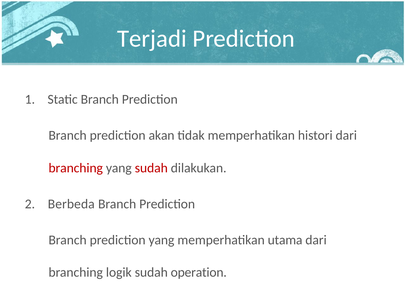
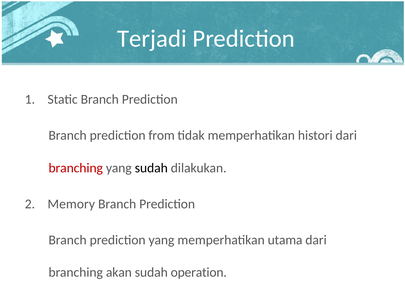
akan: akan -> from
sudah at (151, 168) colour: red -> black
Berbeda: Berbeda -> Memory
logik: logik -> akan
